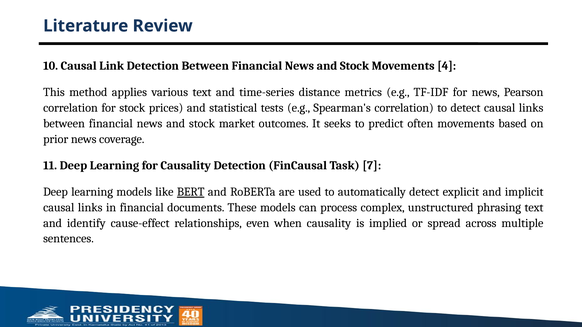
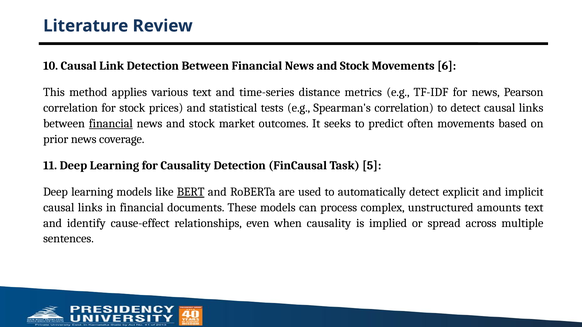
4: 4 -> 6
financial at (111, 124) underline: none -> present
7: 7 -> 5
phrasing: phrasing -> amounts
